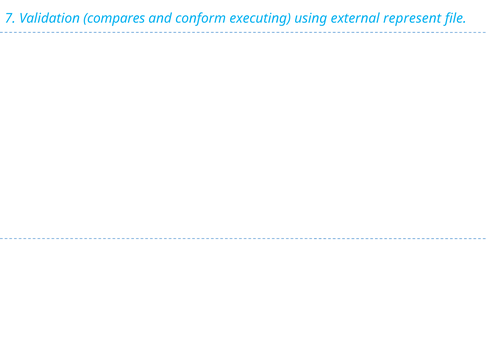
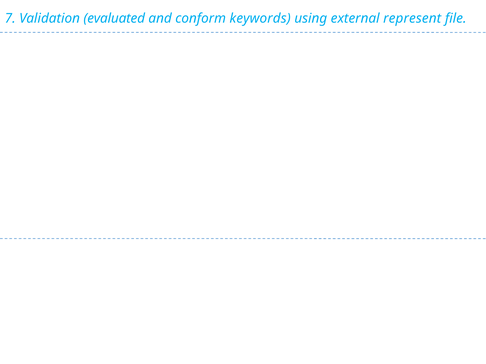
compares: compares -> evaluated
executing: executing -> keywords
